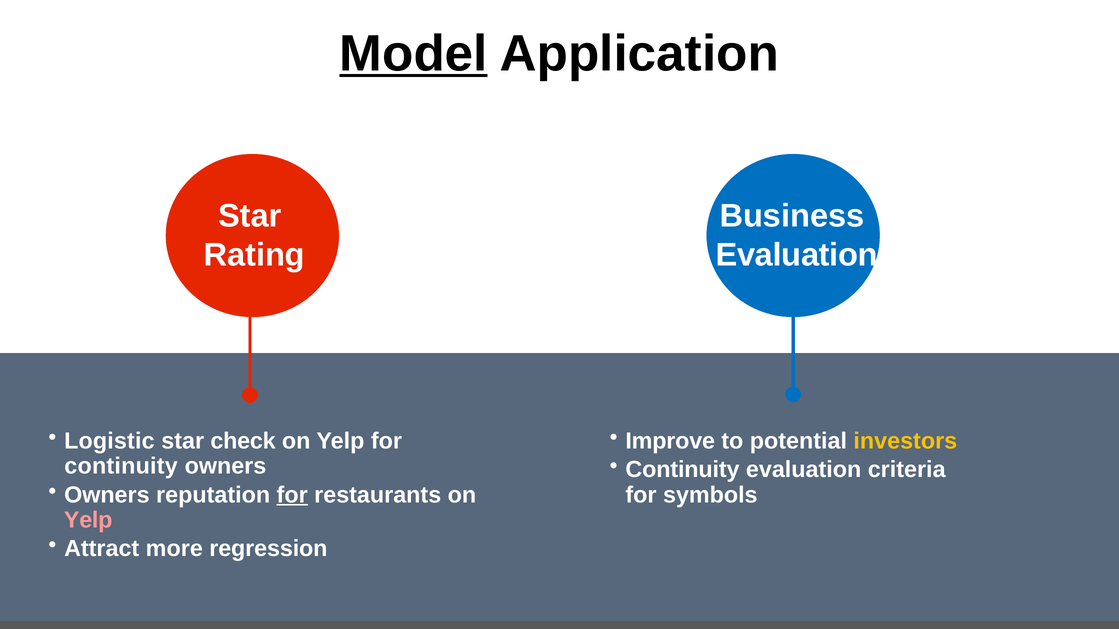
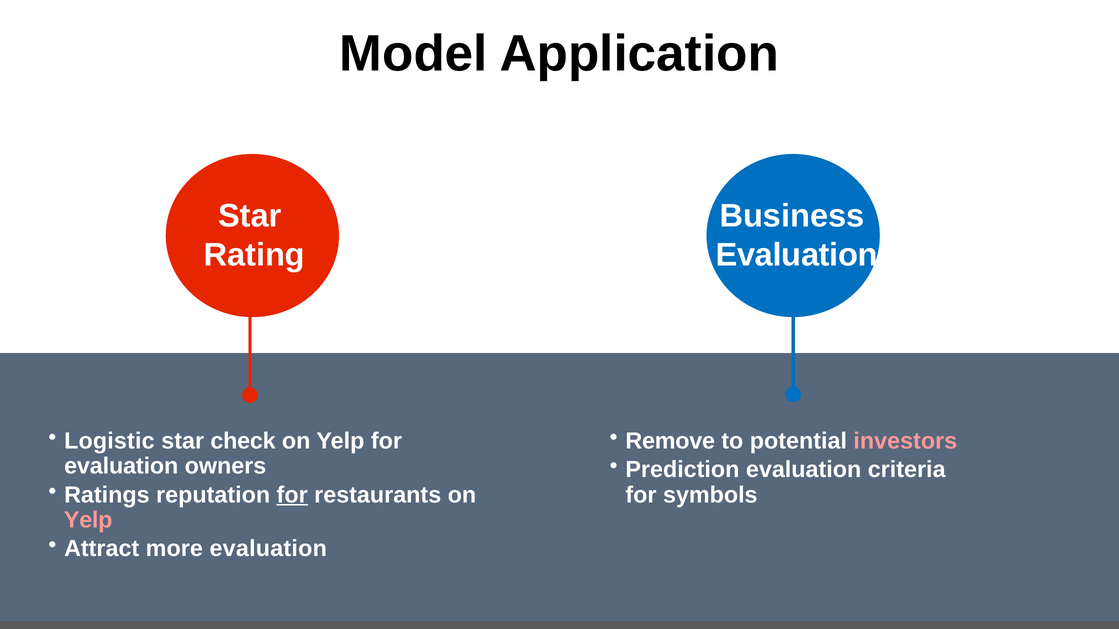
Model underline: present -> none
Improve: Improve -> Remove
investors colour: yellow -> pink
continuity at (121, 467): continuity -> evaluation
Continuity at (682, 470): Continuity -> Prediction
Owners at (107, 495): Owners -> Ratings
more regression: regression -> evaluation
